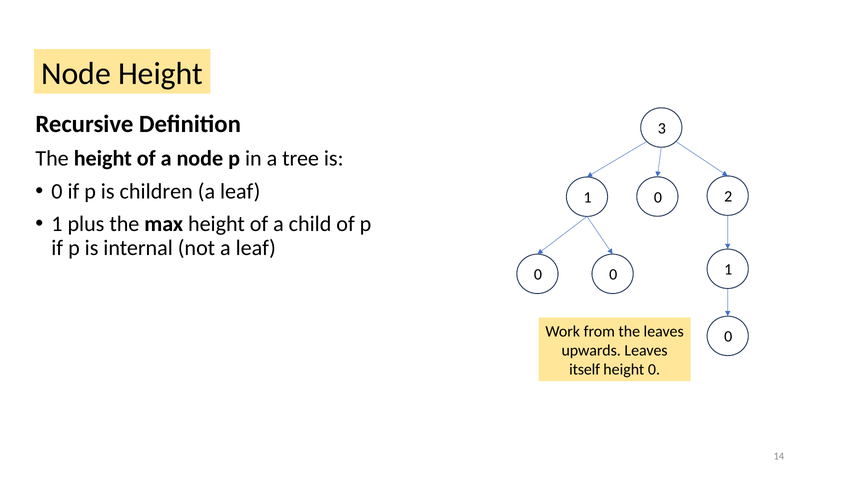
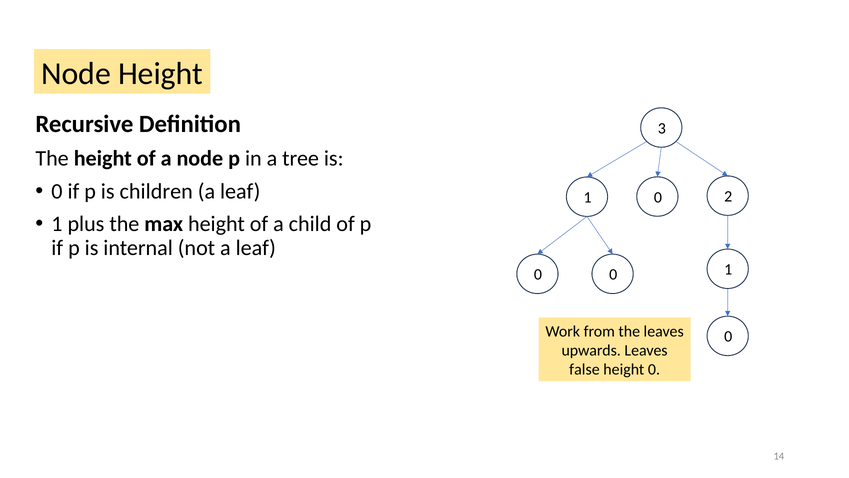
itself: itself -> false
